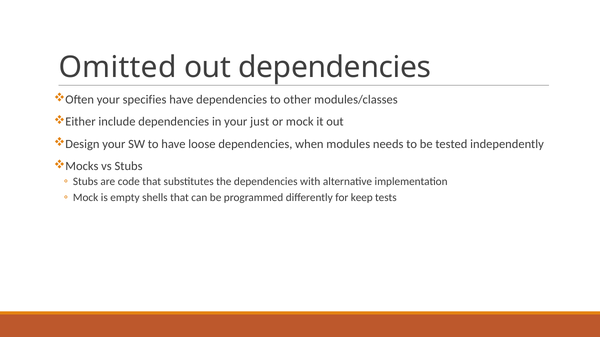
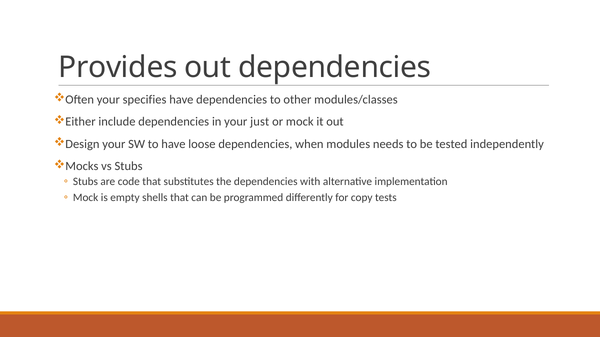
Omitted: Omitted -> Provides
keep: keep -> copy
